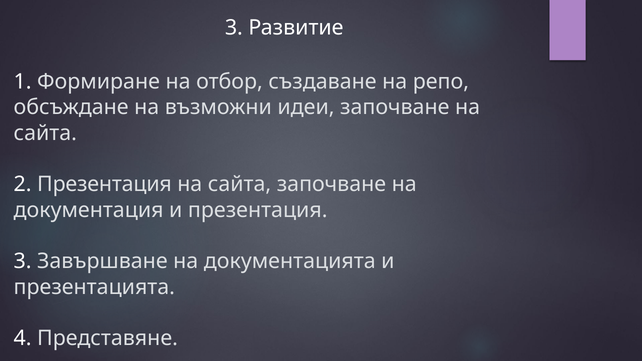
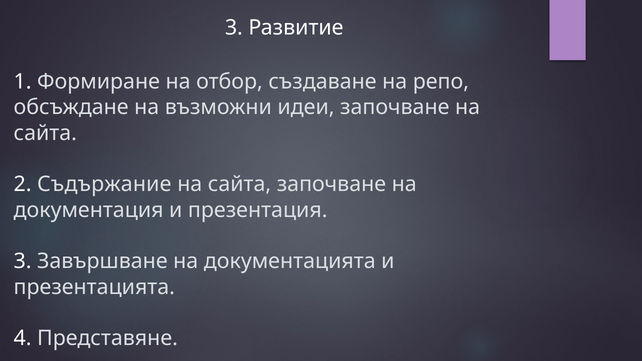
2 Презентация: Презентация -> Съдържание
